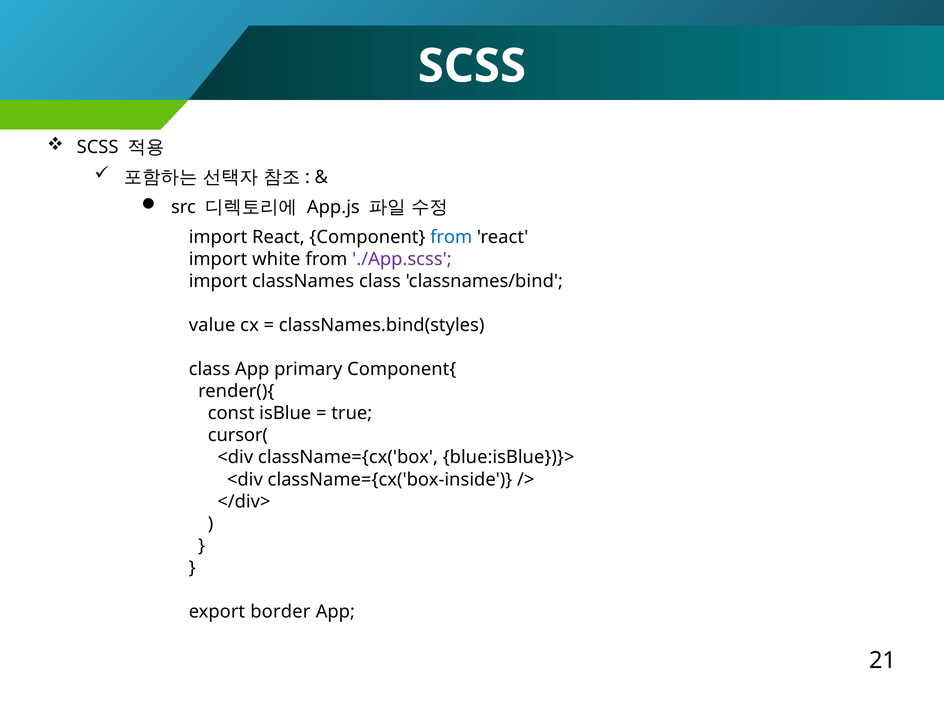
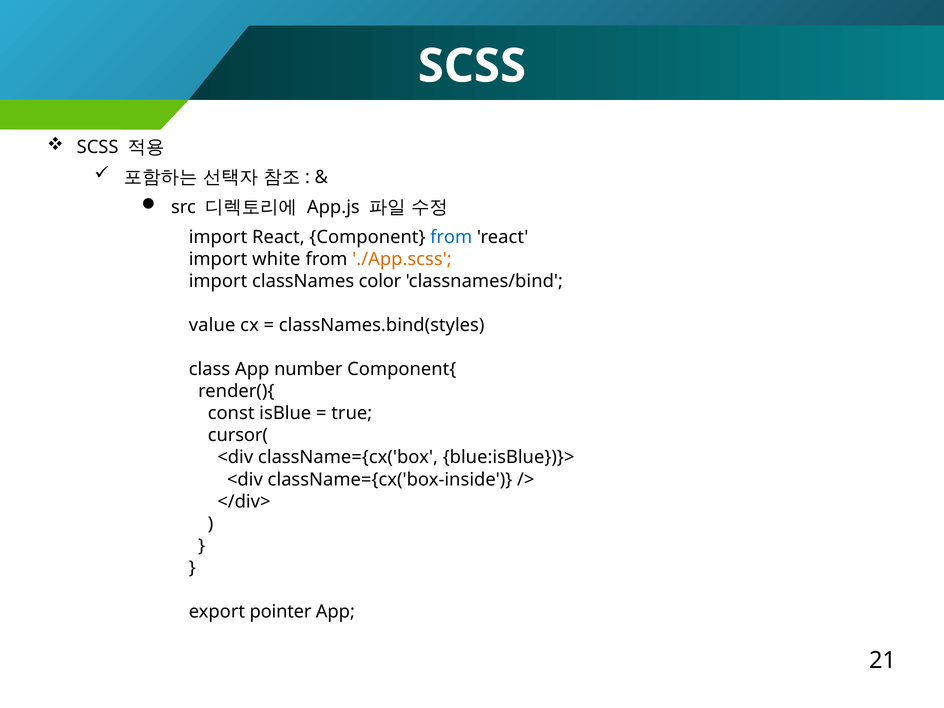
./App.scss colour: purple -> orange
classNames class: class -> color
primary: primary -> number
border: border -> pointer
